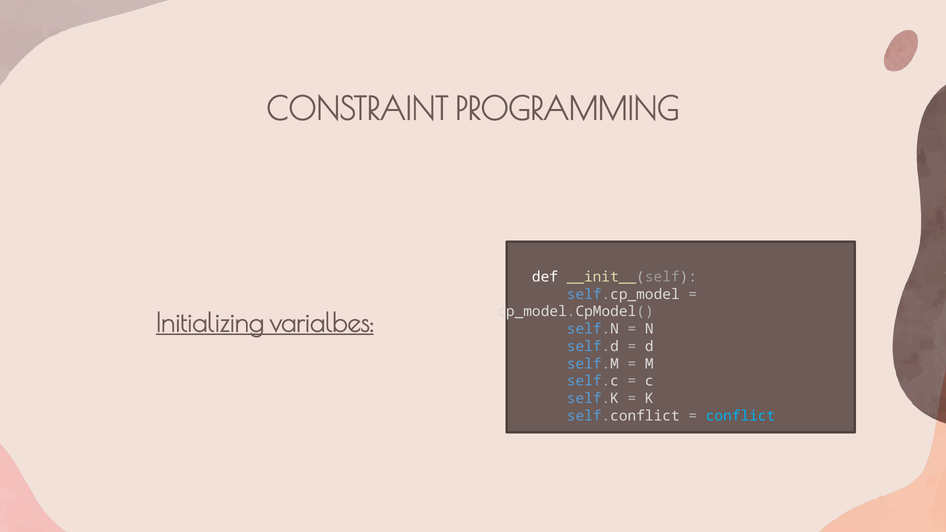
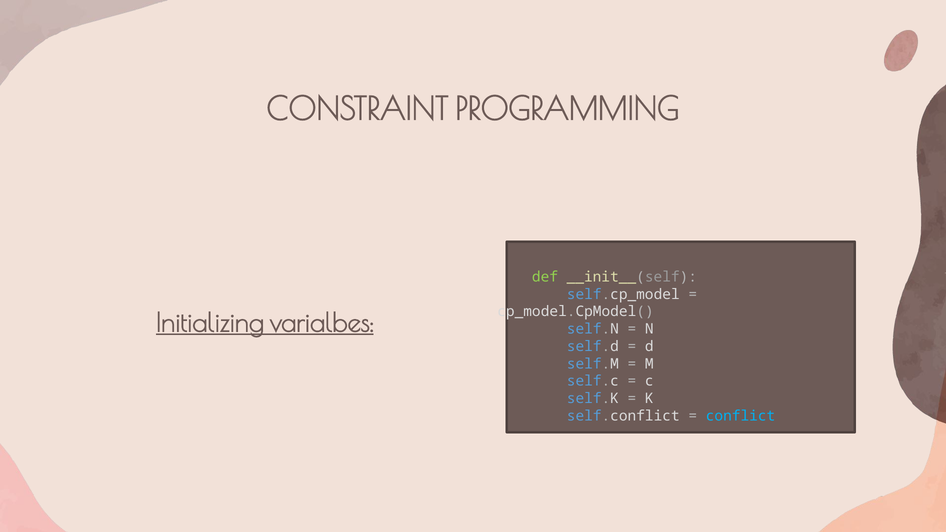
def colour: white -> light green
